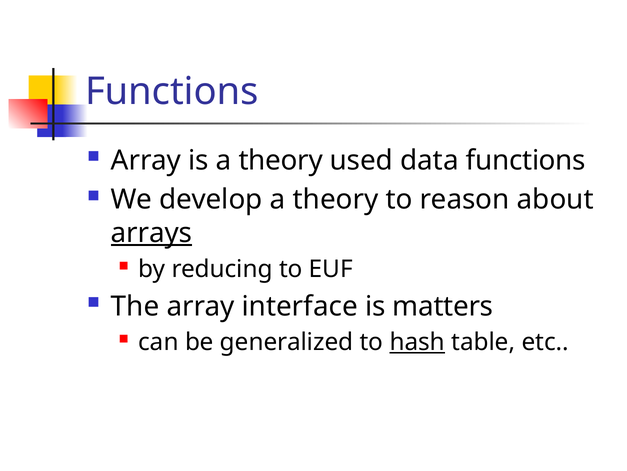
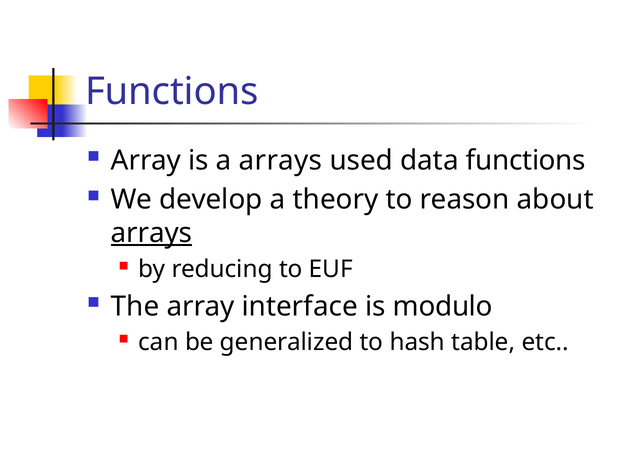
is a theory: theory -> arrays
matters: matters -> modulo
hash underline: present -> none
